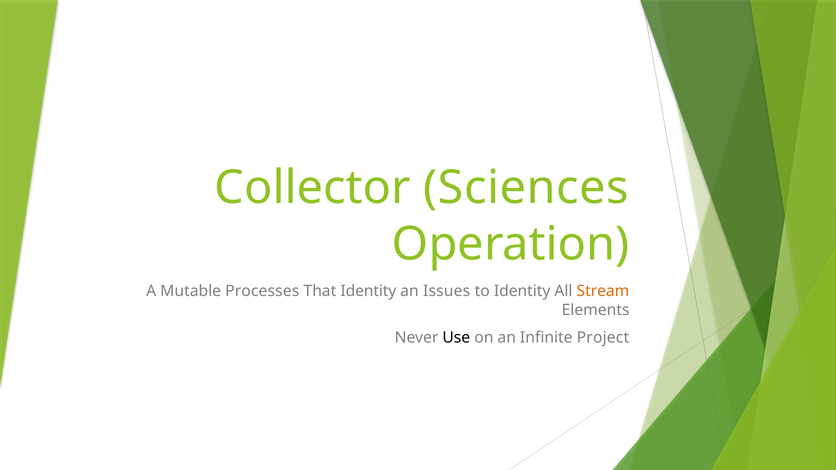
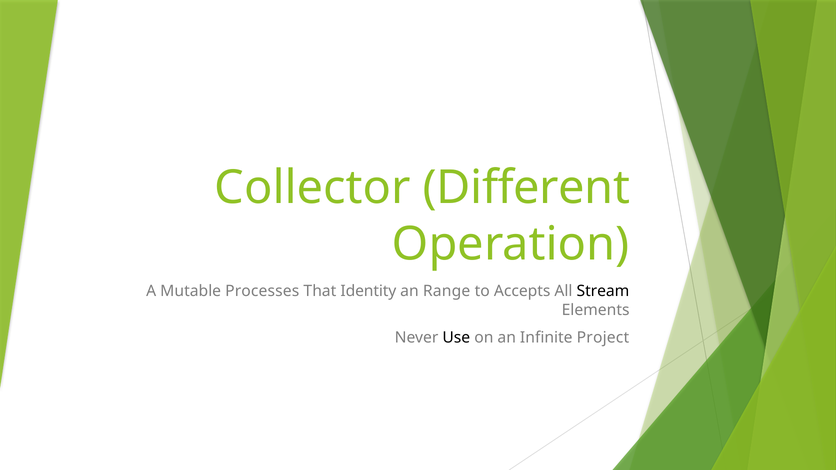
Sciences: Sciences -> Different
Issues: Issues -> Range
to Identity: Identity -> Accepts
Stream colour: orange -> black
